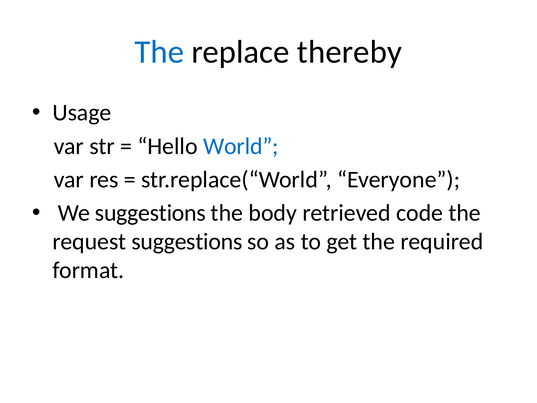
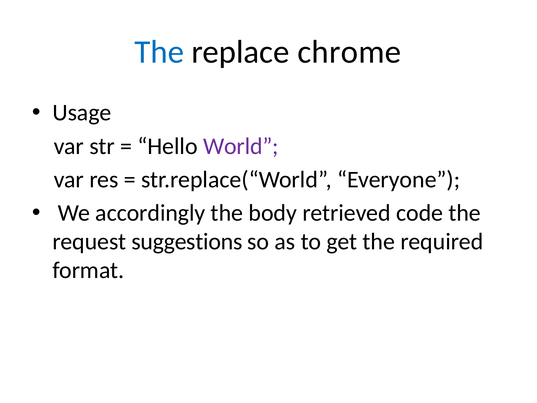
thereby: thereby -> chrome
World colour: blue -> purple
We suggestions: suggestions -> accordingly
